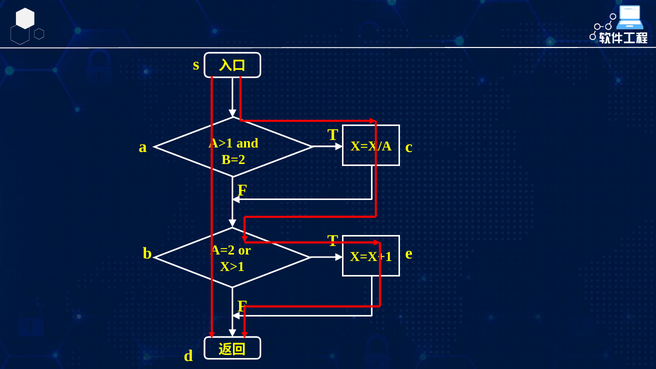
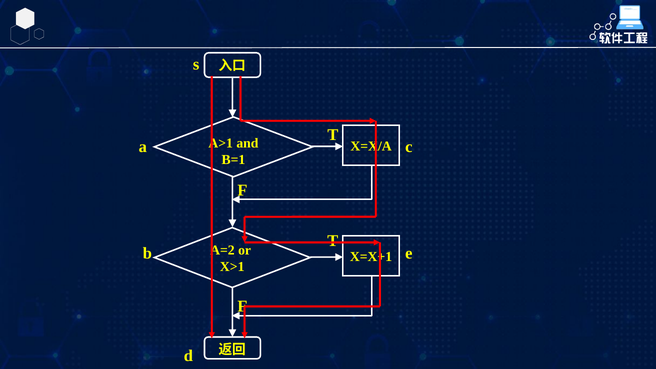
B=2: B=2 -> B=1
